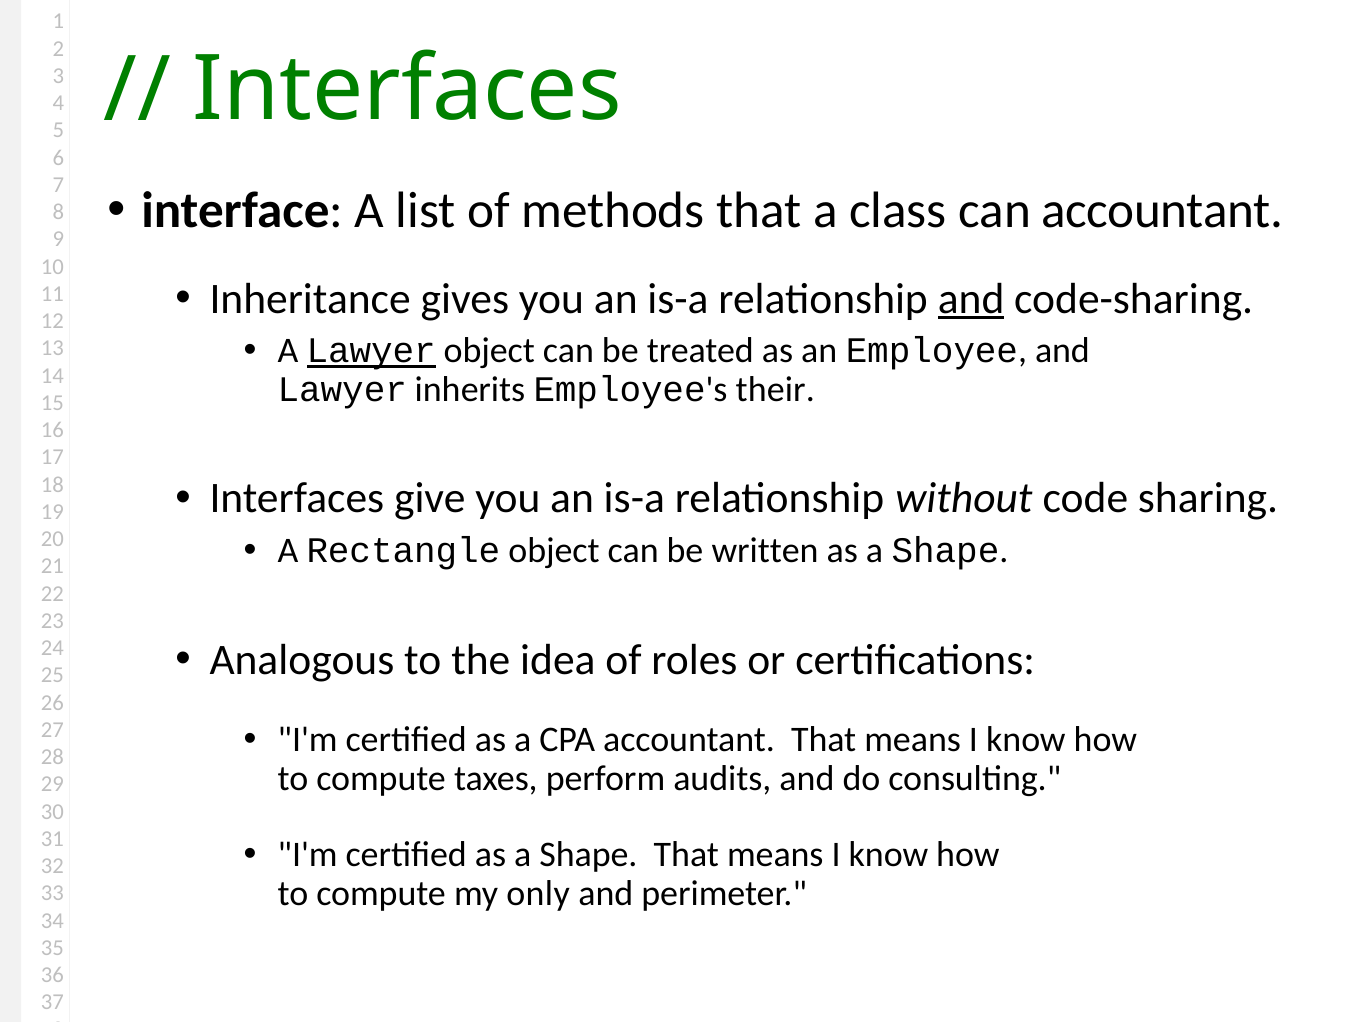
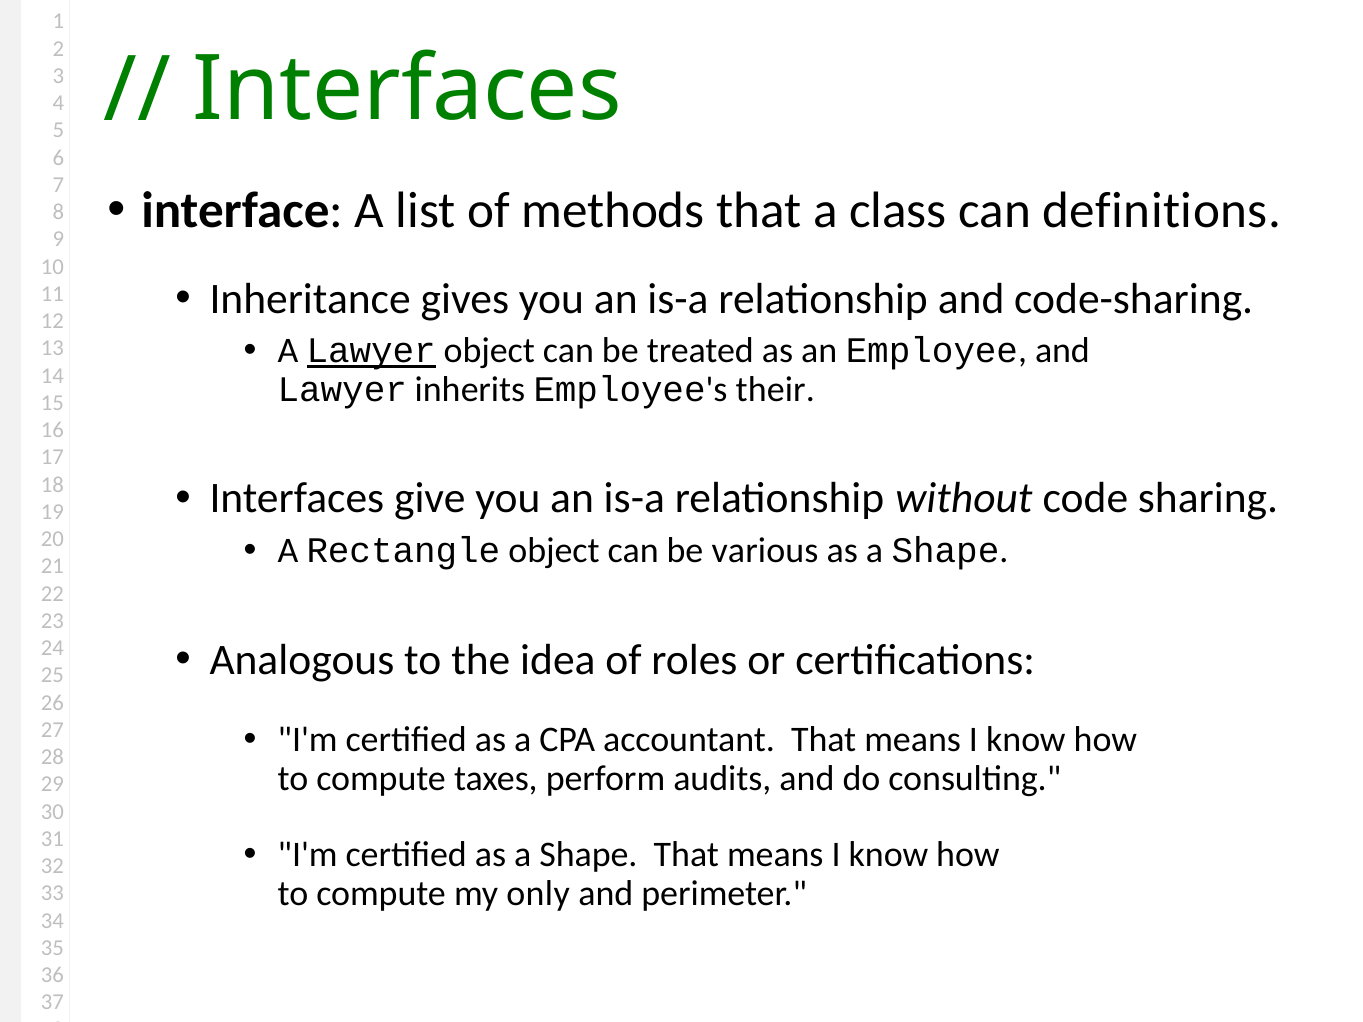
can accountant: accountant -> definitions
and at (971, 299) underline: present -> none
written: written -> various
